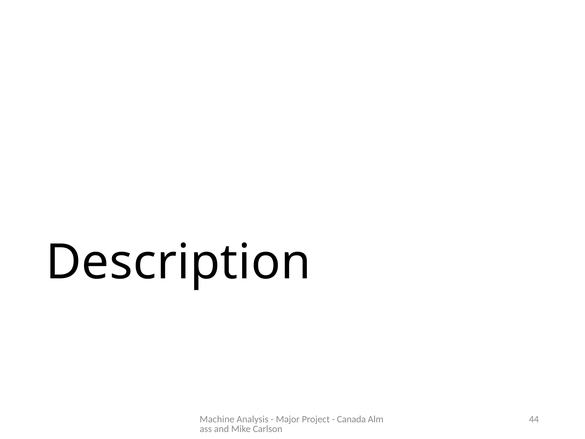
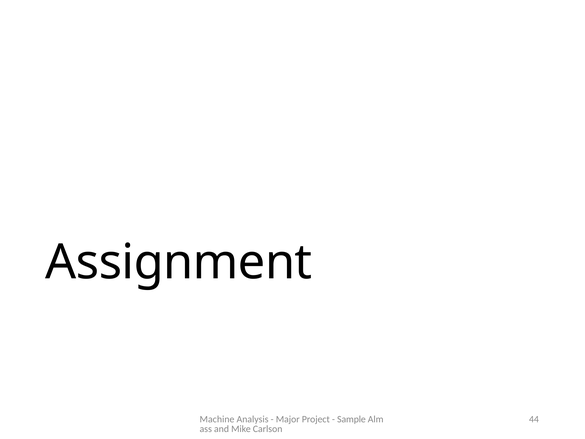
Description: Description -> Assignment
Canada: Canada -> Sample
